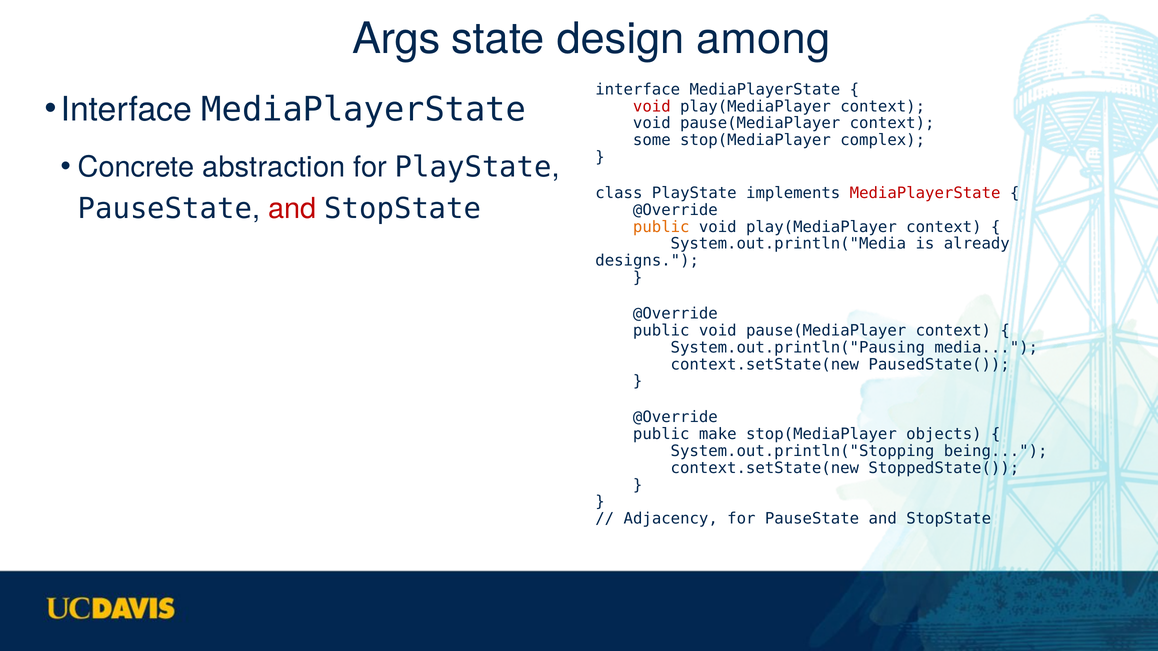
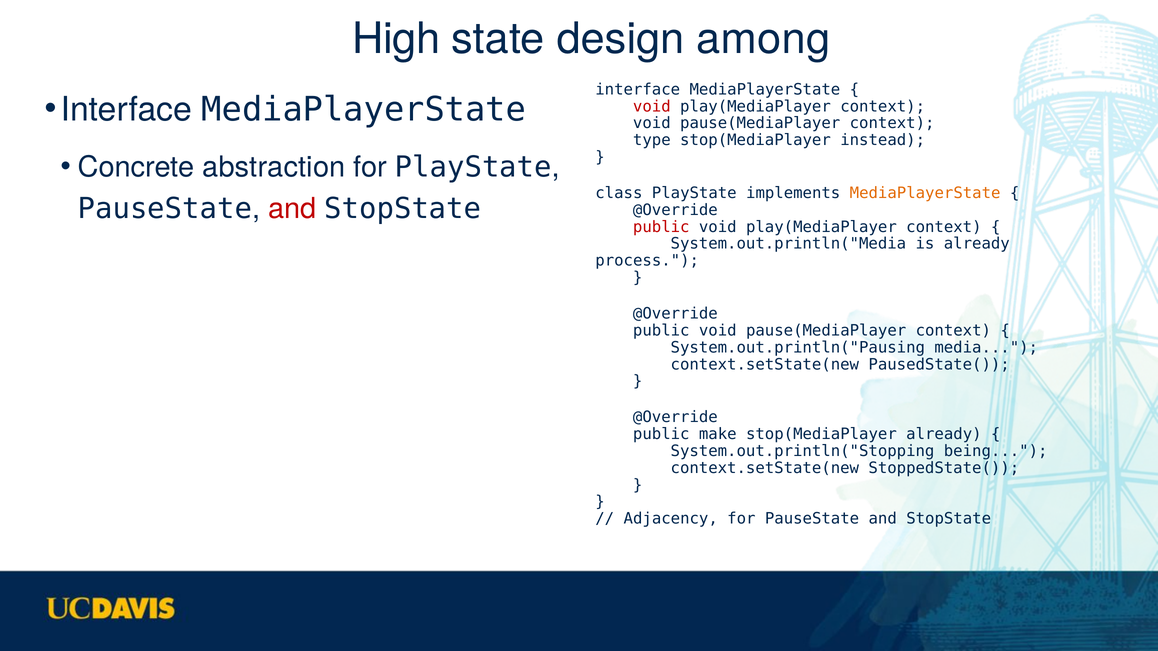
Args: Args -> High
some: some -> type
complex: complex -> instead
MediaPlayerState at (925, 193) colour: red -> orange
public at (661, 227) colour: orange -> red
designs: designs -> process
stop(MediaPlayer objects: objects -> already
